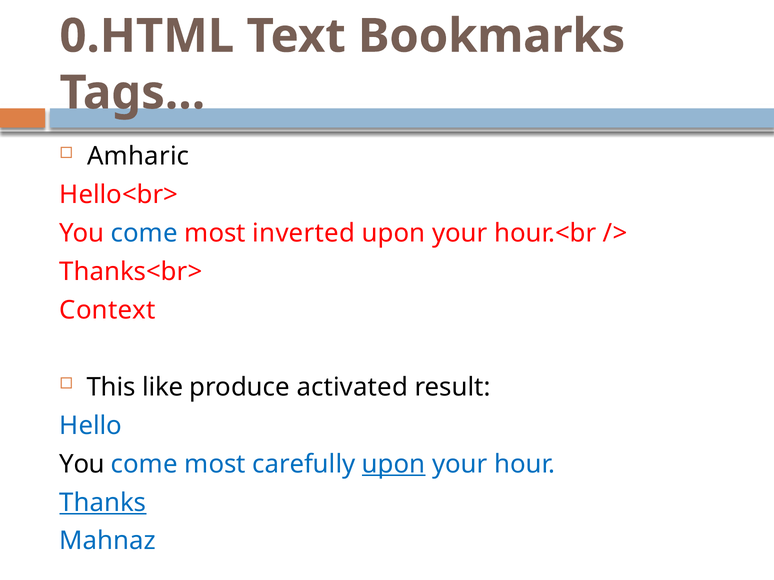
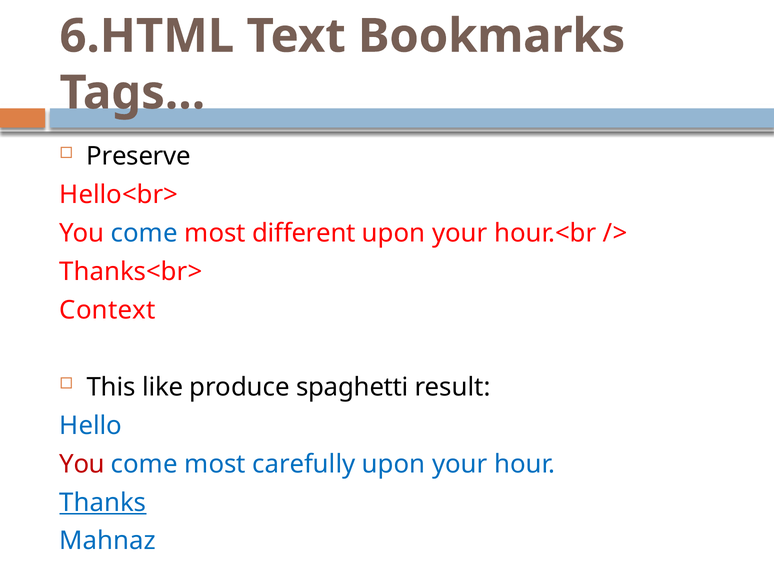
0.HTML: 0.HTML -> 6.HTML
Amharic: Amharic -> Preserve
inverted: inverted -> different
activated: activated -> spaghetti
You at (82, 464) colour: black -> red
upon at (394, 464) underline: present -> none
